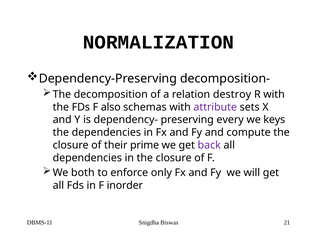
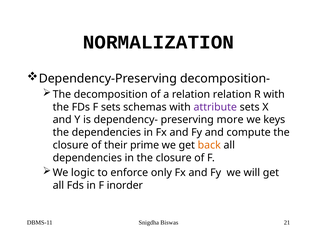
relation destroy: destroy -> relation
F also: also -> sets
every: every -> more
back colour: purple -> orange
both: both -> logic
